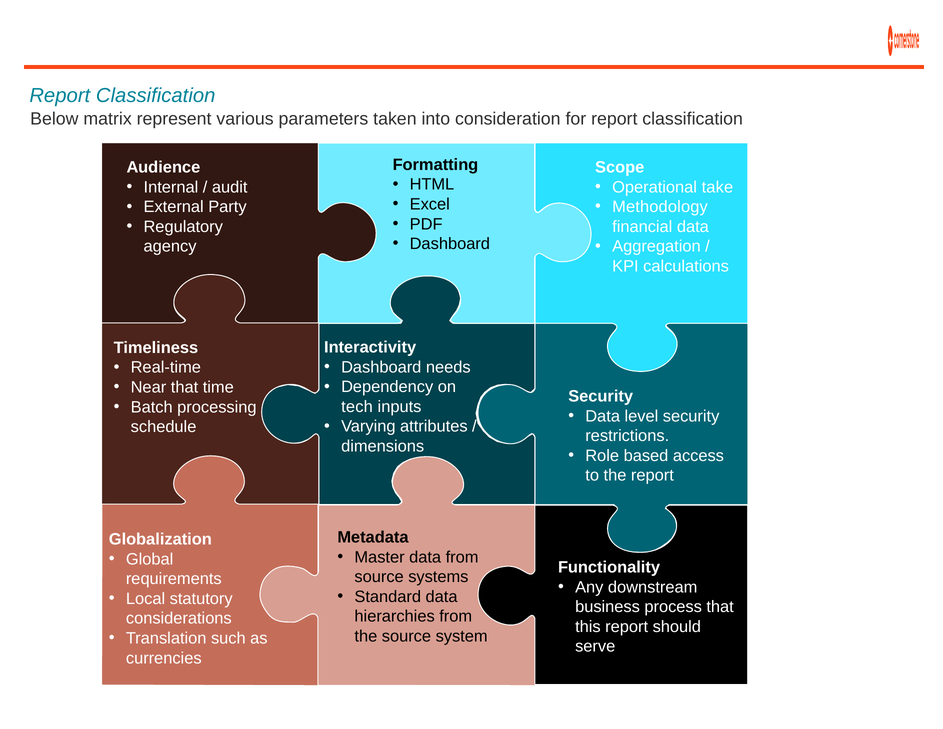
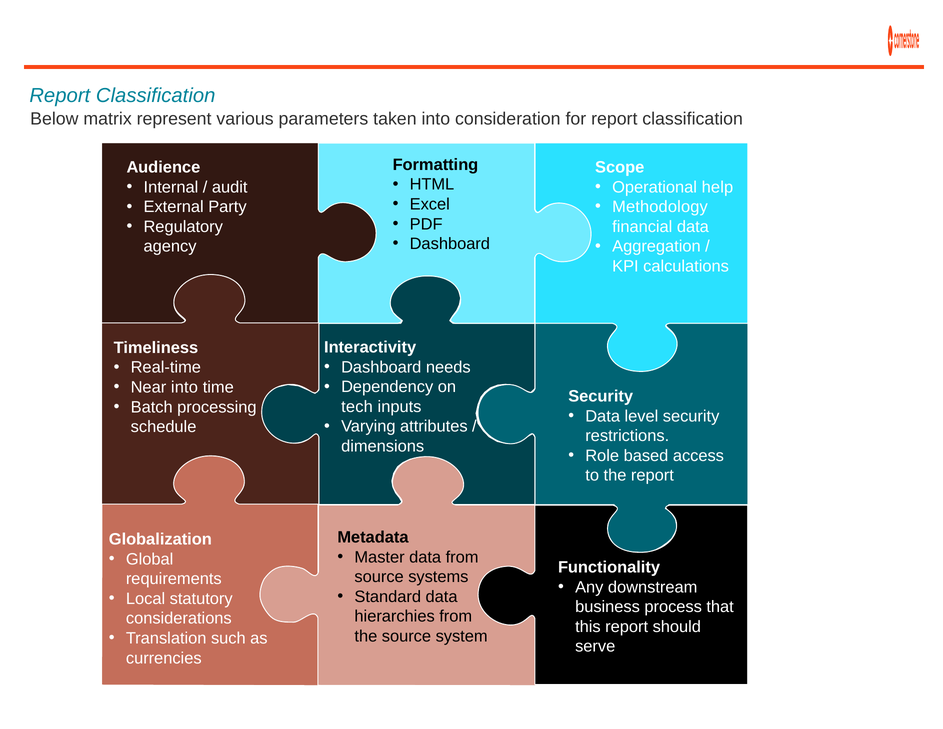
take: take -> help
Near that: that -> into
